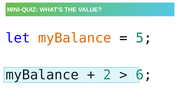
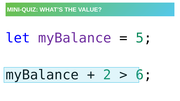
myBalance at (75, 38) colour: orange -> purple
